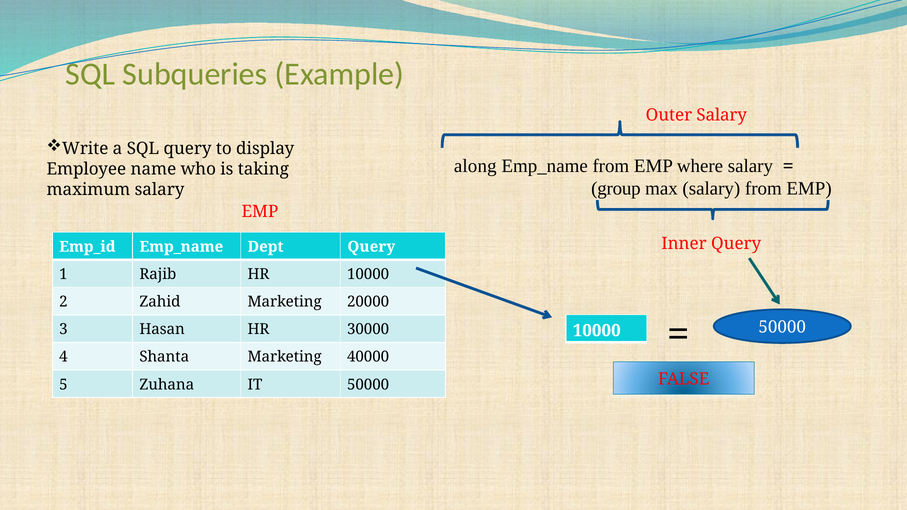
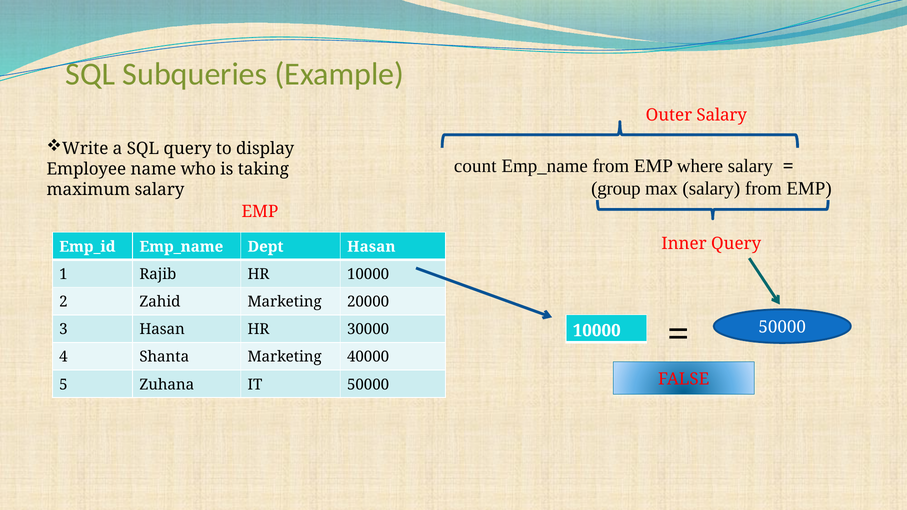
along: along -> count
Dept Query: Query -> Hasan
